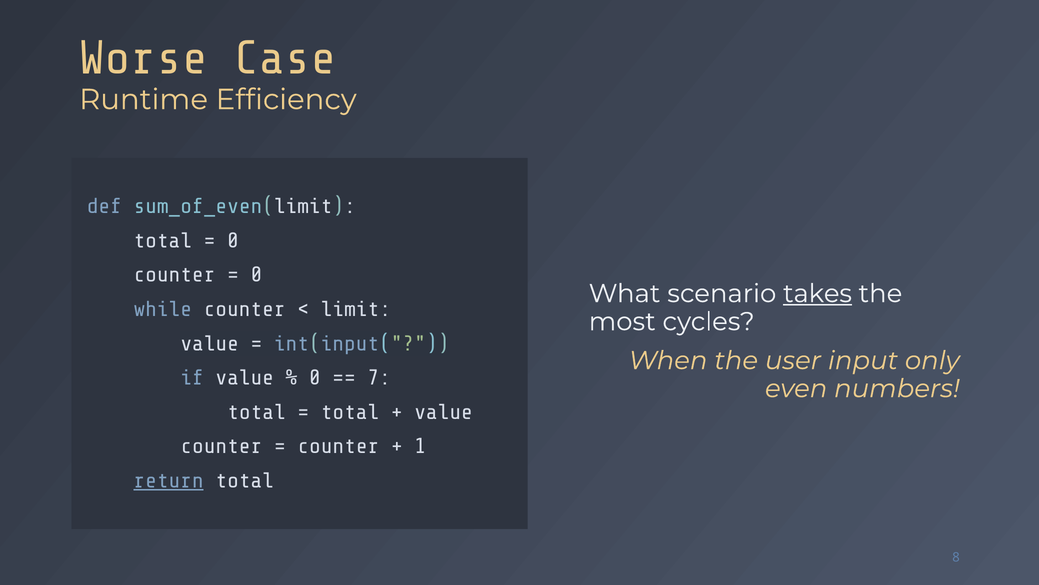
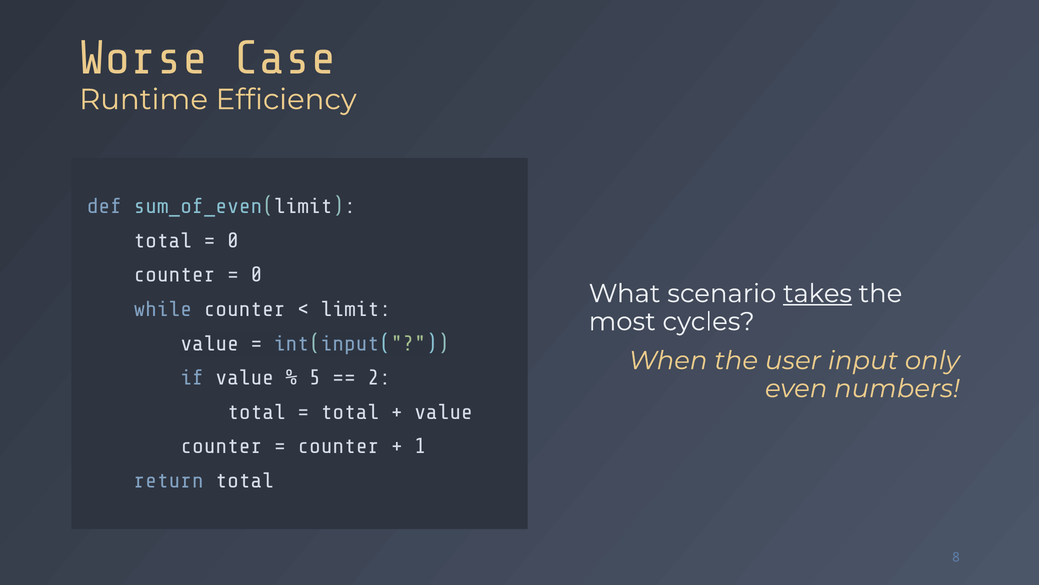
0 at (315, 377): 0 -> 5
7: 7 -> 2
return underline: present -> none
